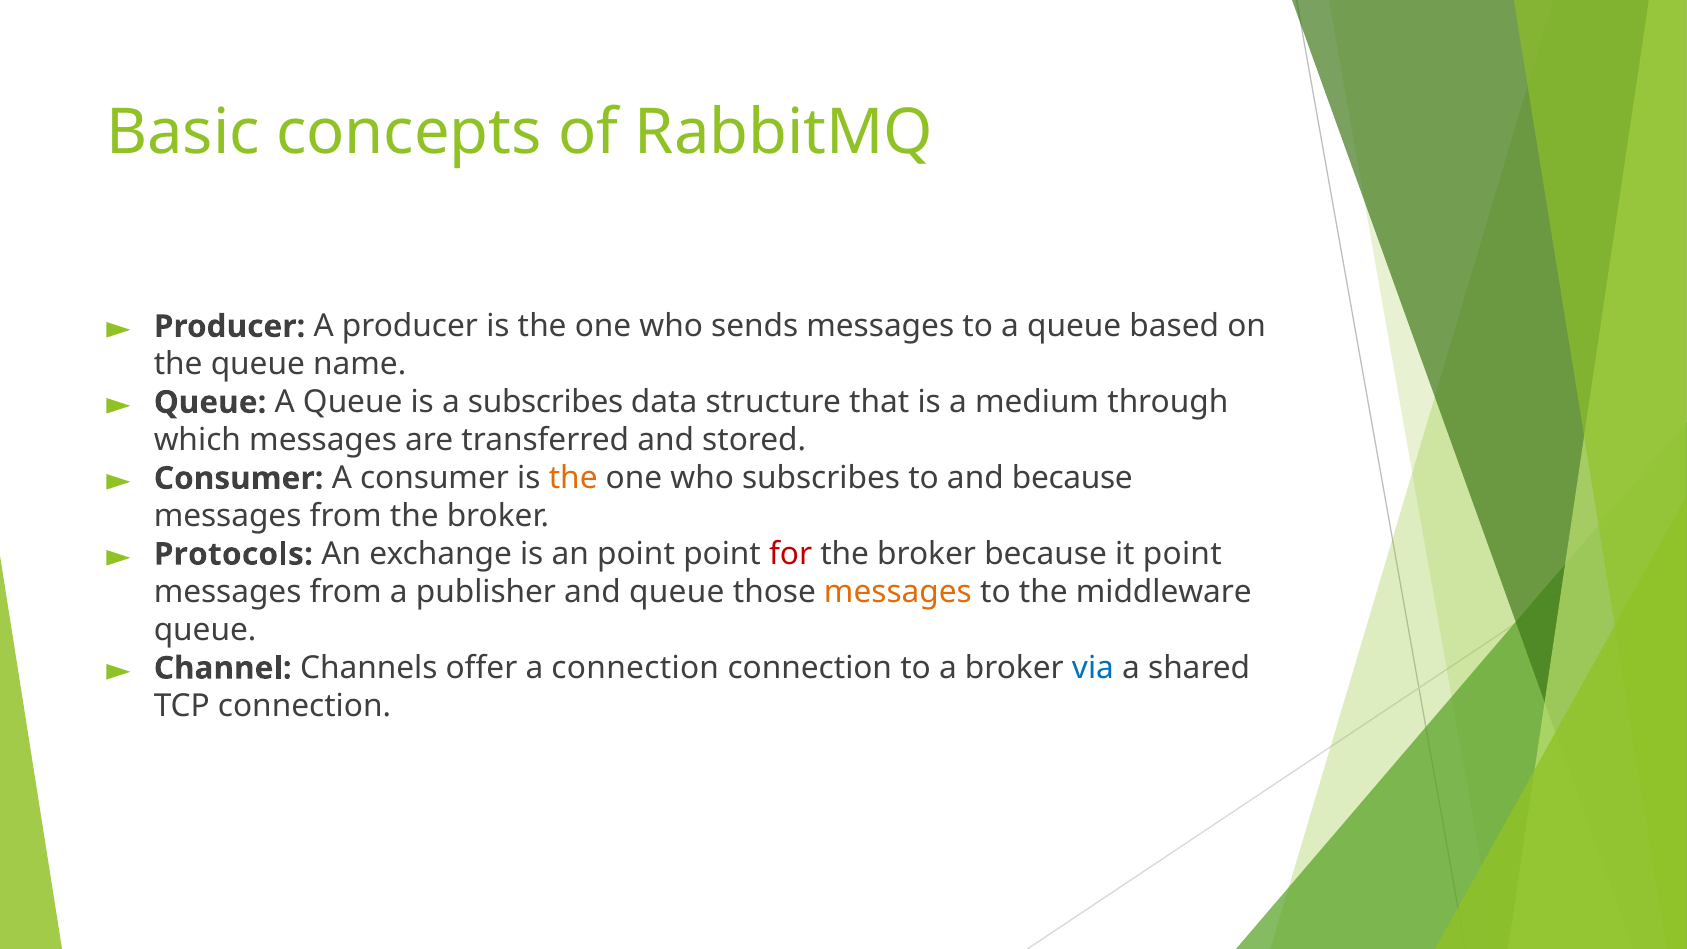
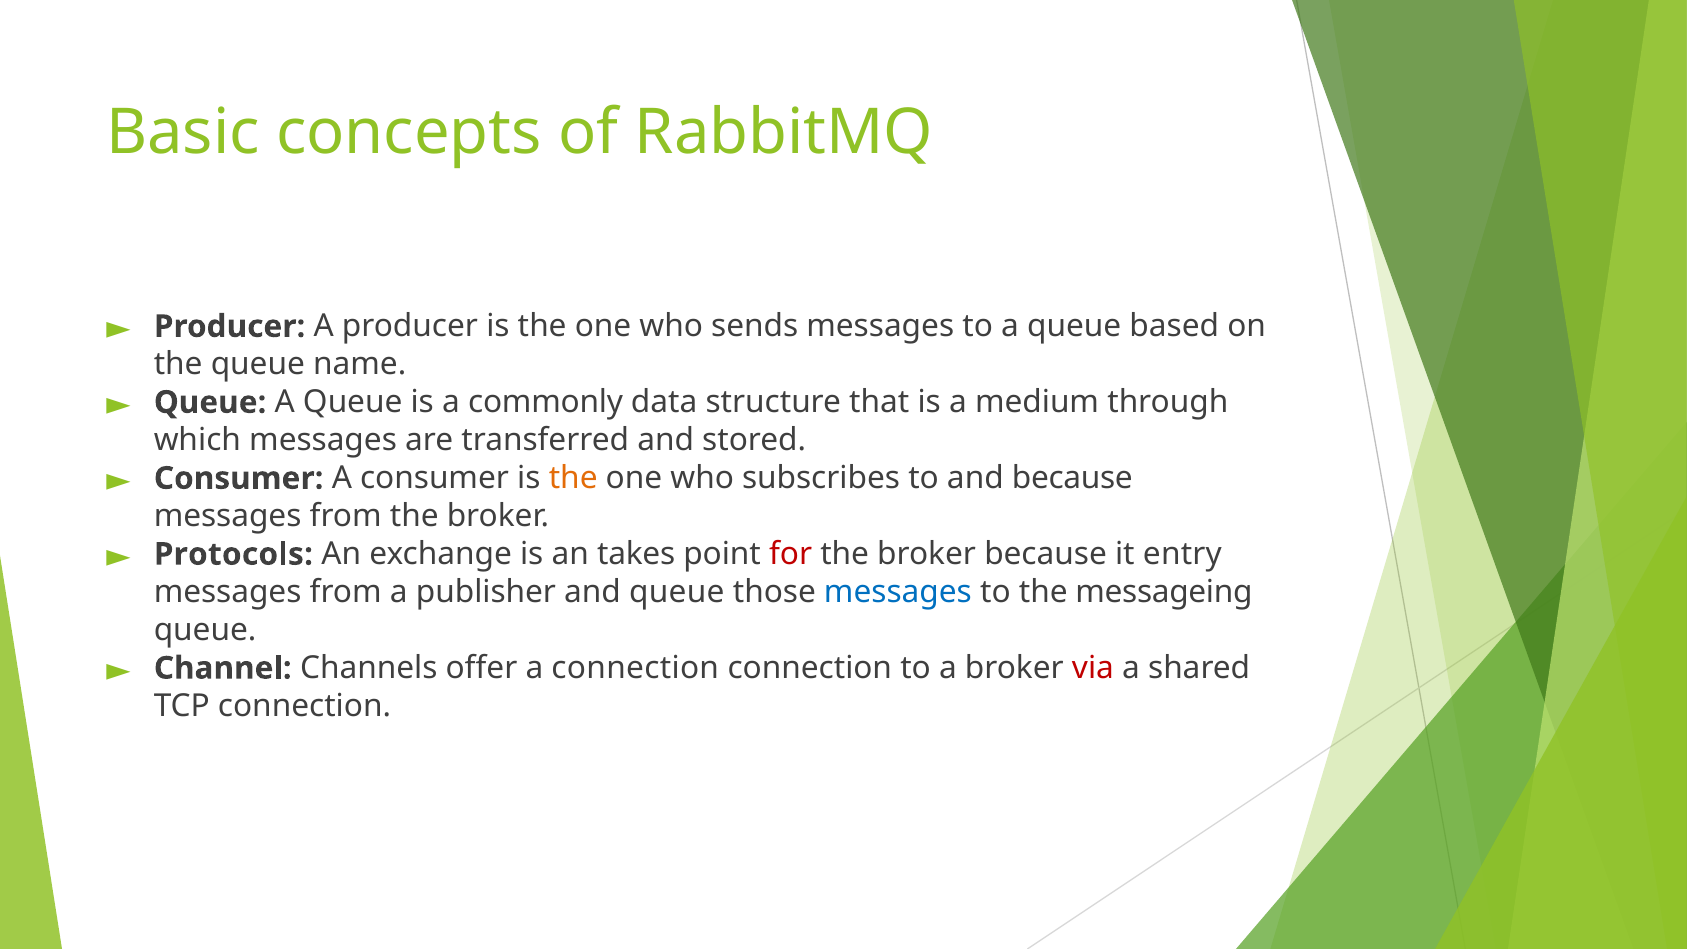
a subscribes: subscribes -> commonly
an point: point -> takes
it point: point -> entry
messages at (898, 592) colour: orange -> blue
middleware: middleware -> messageing
via colour: blue -> red
